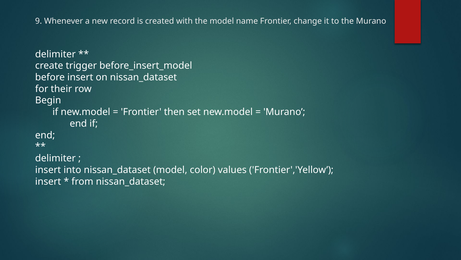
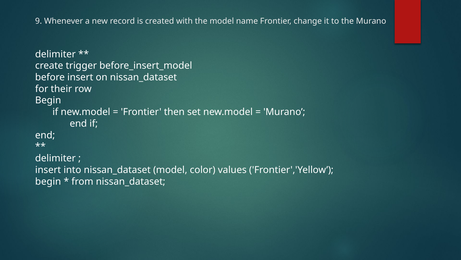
insert at (48, 181): insert -> begin
